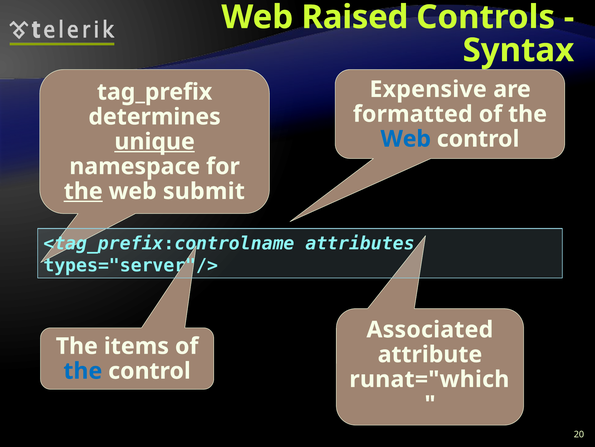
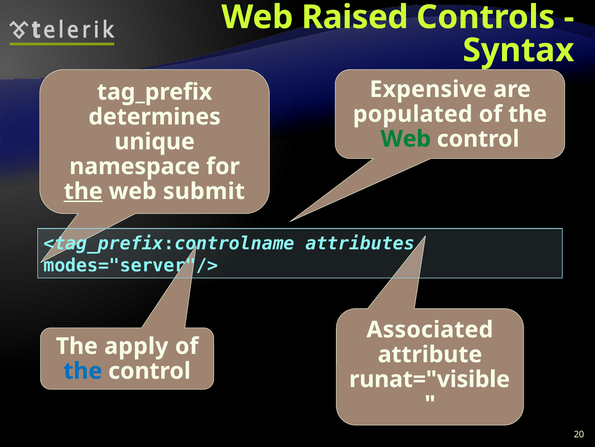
formatted: formatted -> populated
Web at (406, 139) colour: blue -> green
unique underline: present -> none
types="server"/>: types="server"/> -> modes="server"/>
items: items -> apply
runat="which: runat="which -> runat="visible
